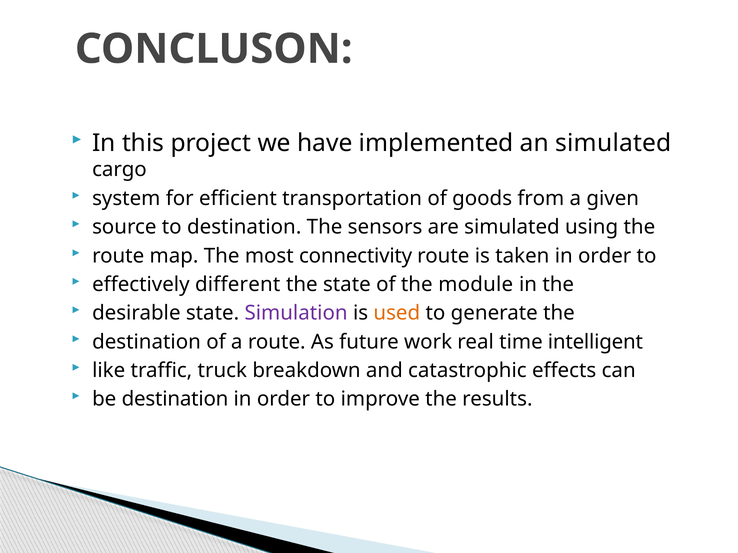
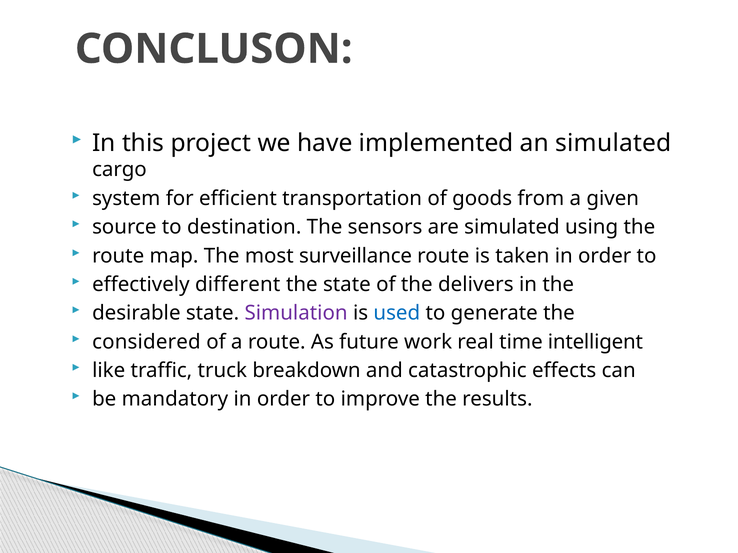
connectivity: connectivity -> surveillance
module: module -> delivers
used colour: orange -> blue
destination at (146, 342): destination -> considered
be destination: destination -> mandatory
